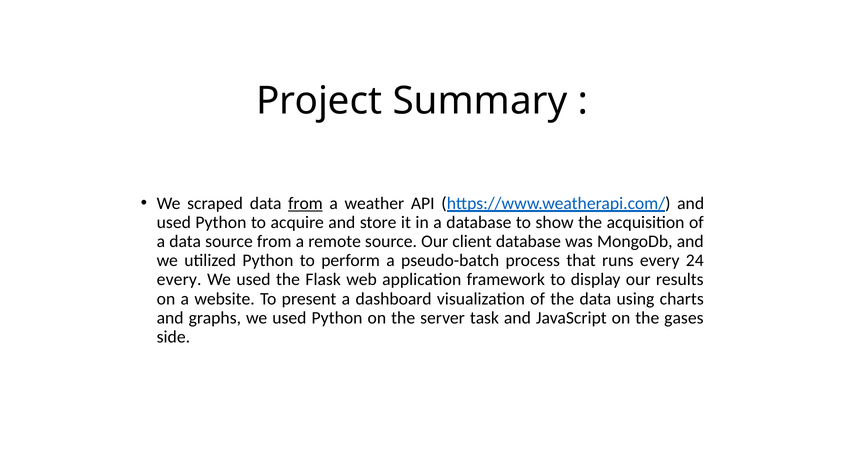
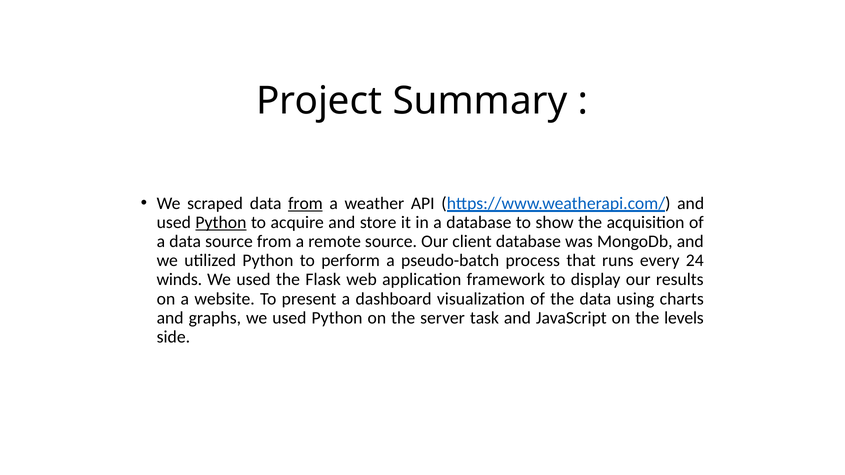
Python at (221, 223) underline: none -> present
every at (179, 280): every -> winds
gases: gases -> levels
